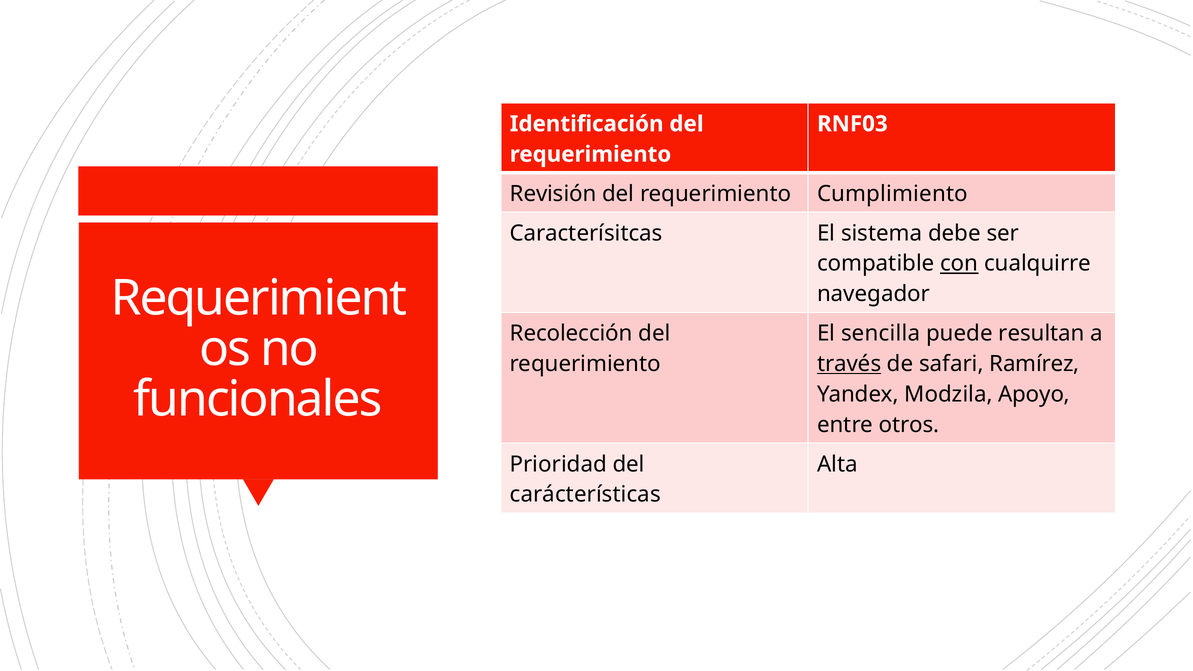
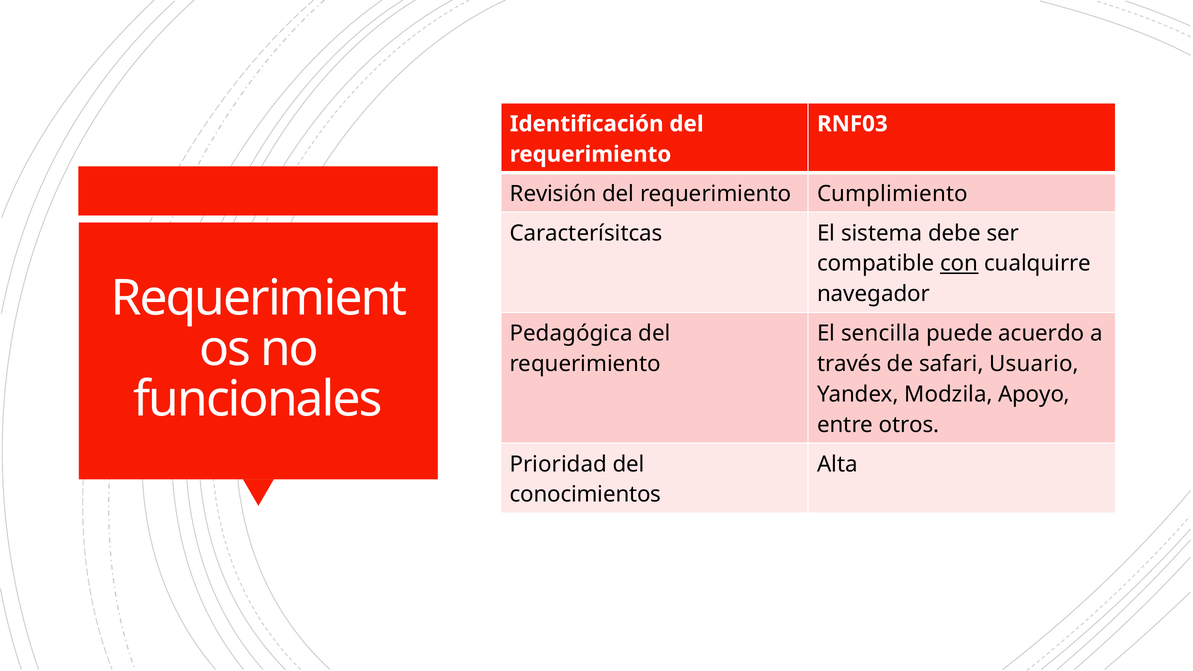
Recolección: Recolección -> Pedagógica
resultan: resultan -> acuerdo
través underline: present -> none
Ramírez: Ramírez -> Usuario
carácterísticas: carácterísticas -> conocimientos
